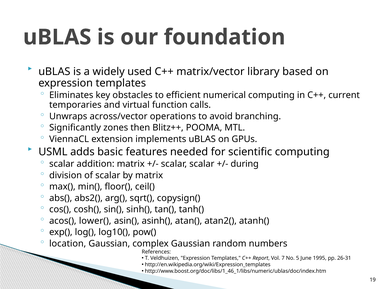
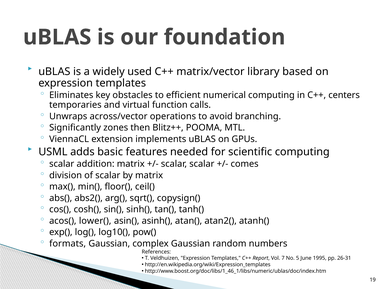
current: current -> centers
during: during -> comes
location: location -> formats
